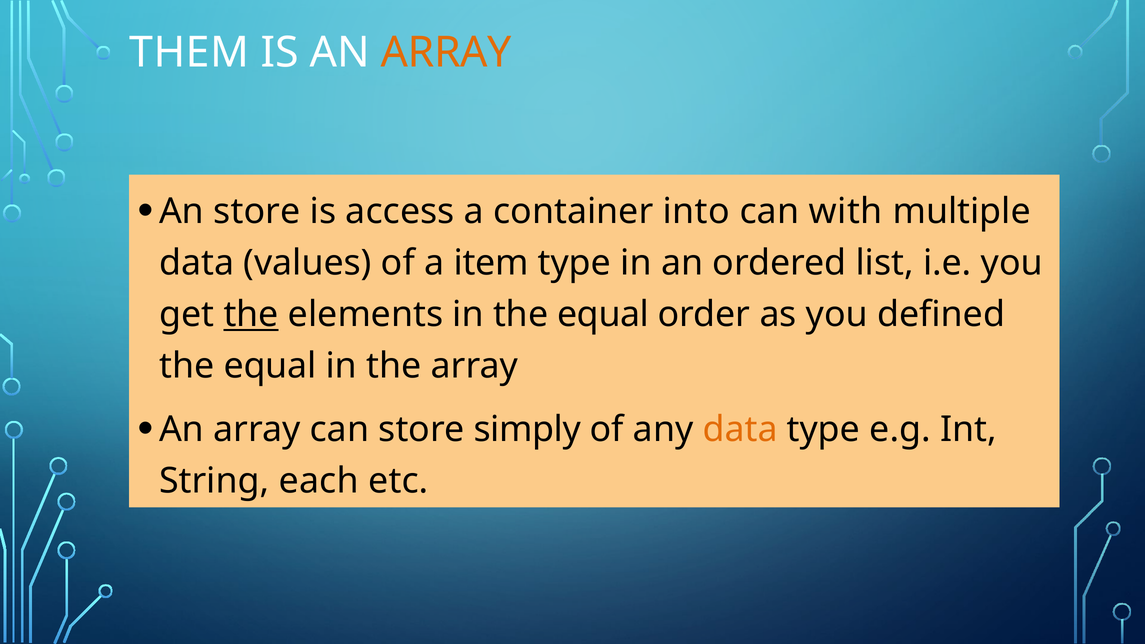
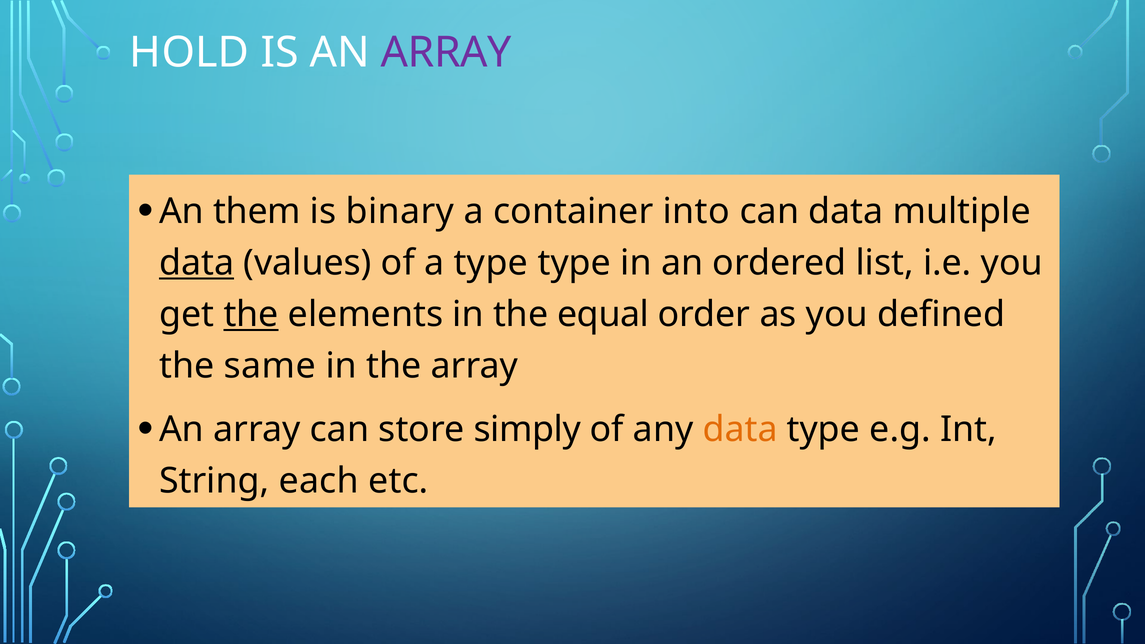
THEM: THEM -> HOLD
ARRAY at (446, 53) colour: orange -> purple
An store: store -> them
access: access -> binary
can with: with -> data
data at (197, 263) underline: none -> present
a item: item -> type
equal at (270, 366): equal -> same
